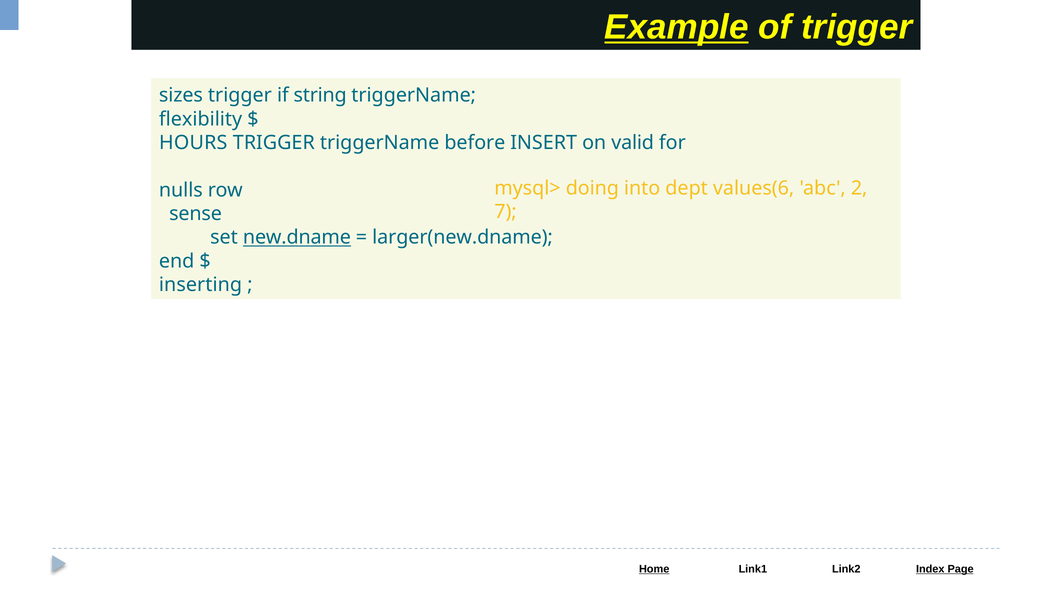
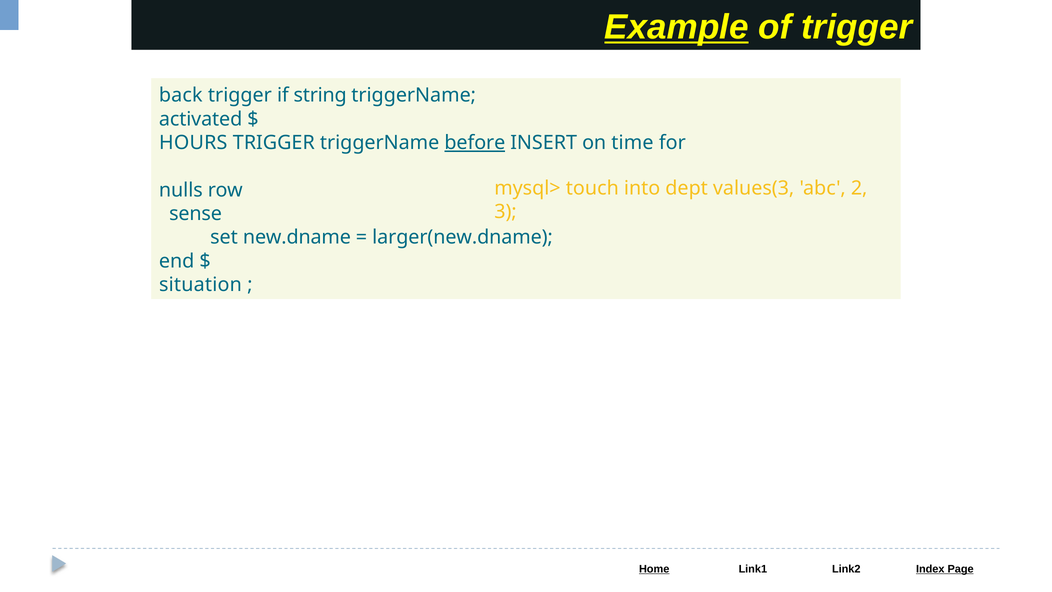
sizes: sizes -> back
flexibility: flexibility -> activated
before underline: none -> present
valid: valid -> time
doing: doing -> touch
values(6: values(6 -> values(3
7: 7 -> 3
new.dname underline: present -> none
inserting: inserting -> situation
